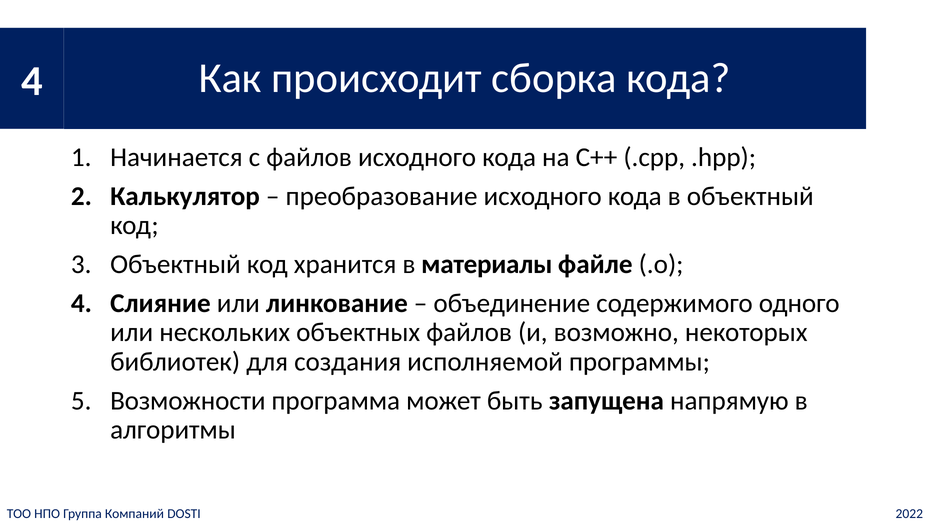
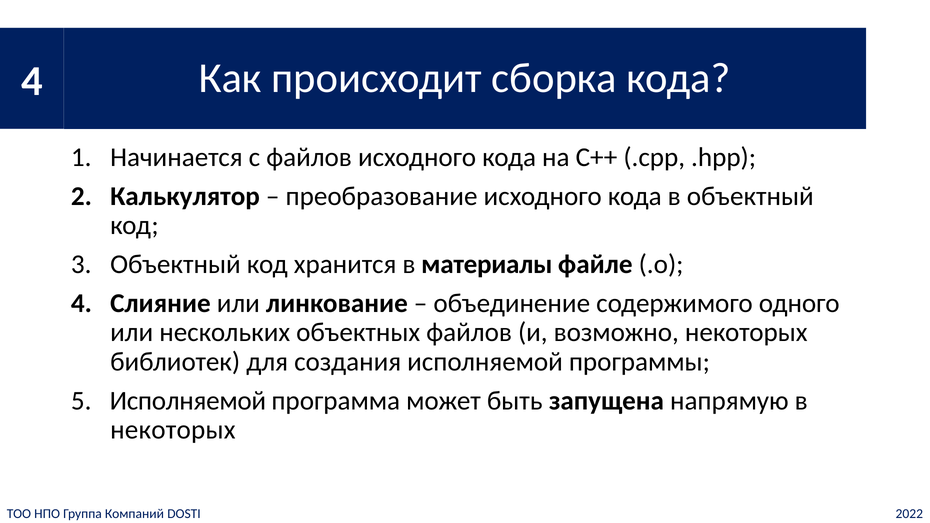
Возможности at (188, 401): Возможности -> Исполняемой
алгоритмы at (173, 430): алгоритмы -> некоторых
